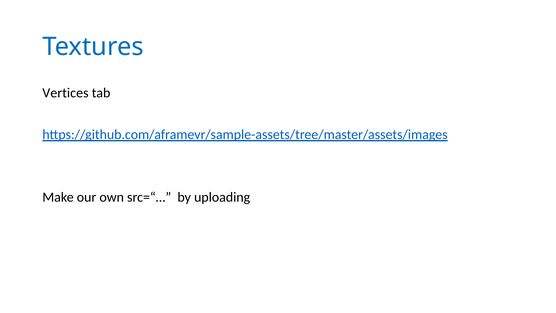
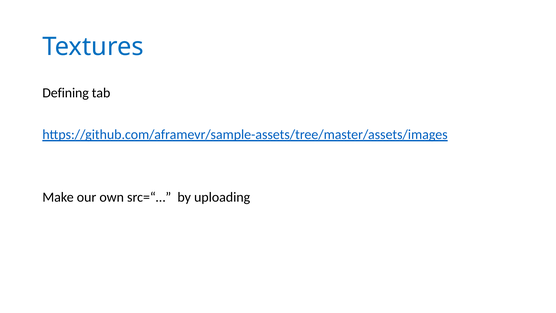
Vertices: Vertices -> Defining
